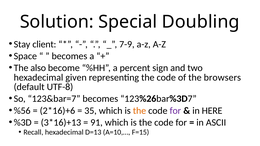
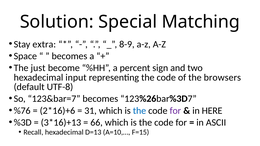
Doubling: Doubling -> Matching
client: client -> extra
7-9: 7-9 -> 8-9
also: also -> just
given: given -> input
%56: %56 -> %76
35: 35 -> 31
the at (139, 111) colour: orange -> blue
91: 91 -> 66
